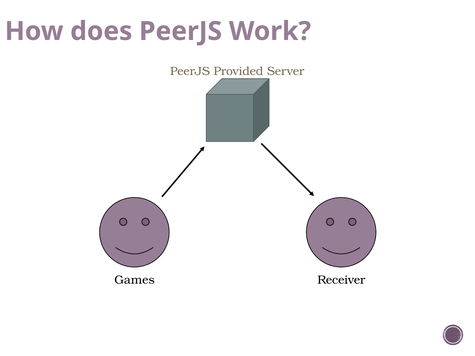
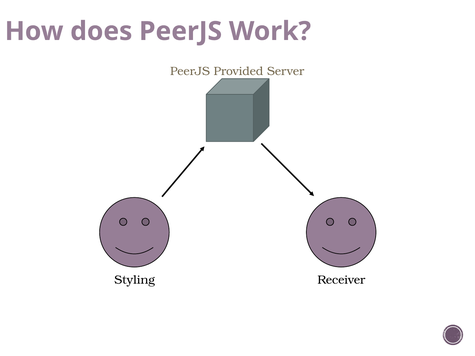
Games: Games -> Styling
